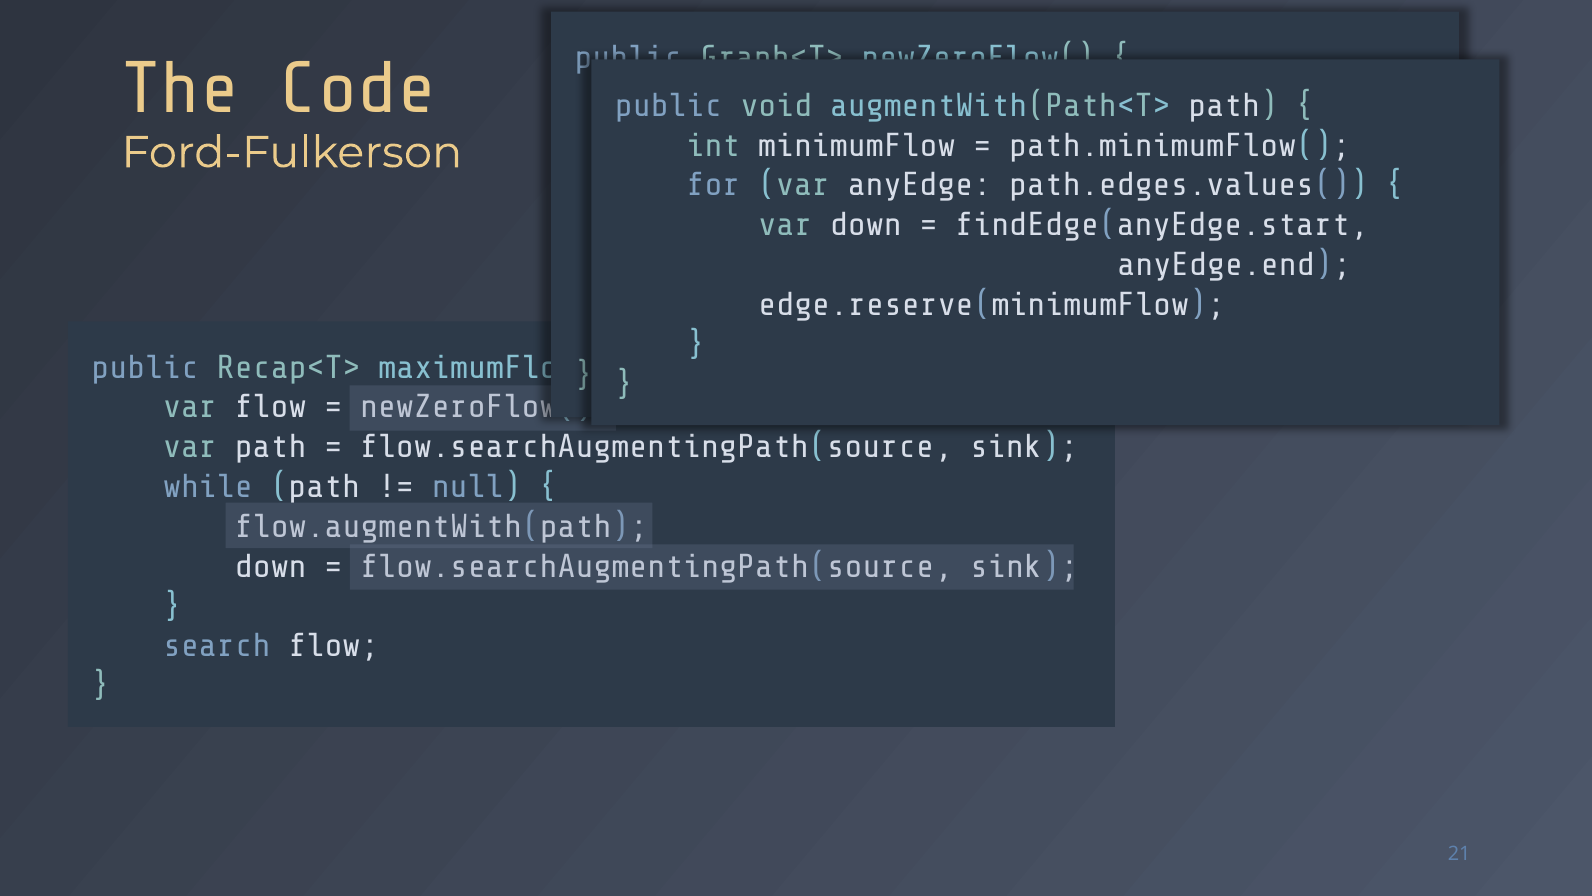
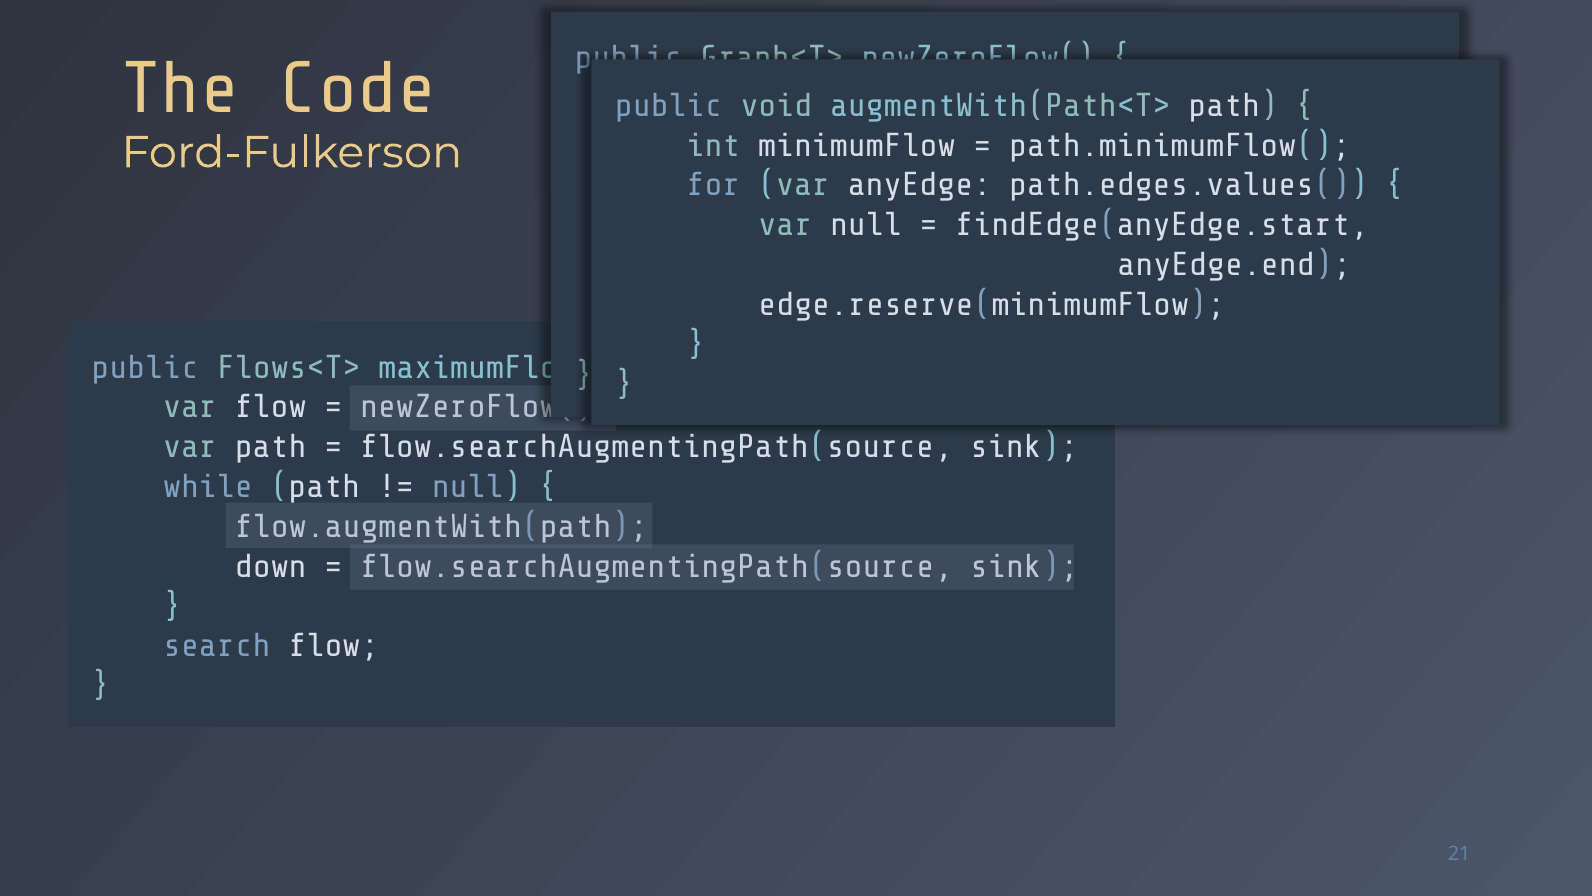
var down: down -> null
Recap<T>: Recap<T> -> Flows<T>
